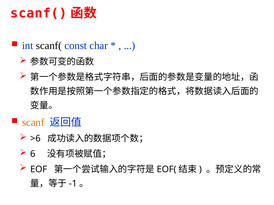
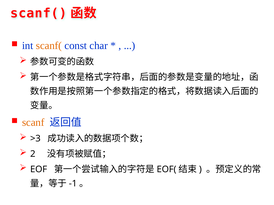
scanf( at (49, 46) colour: black -> orange
>6: >6 -> >3
6: 6 -> 2
